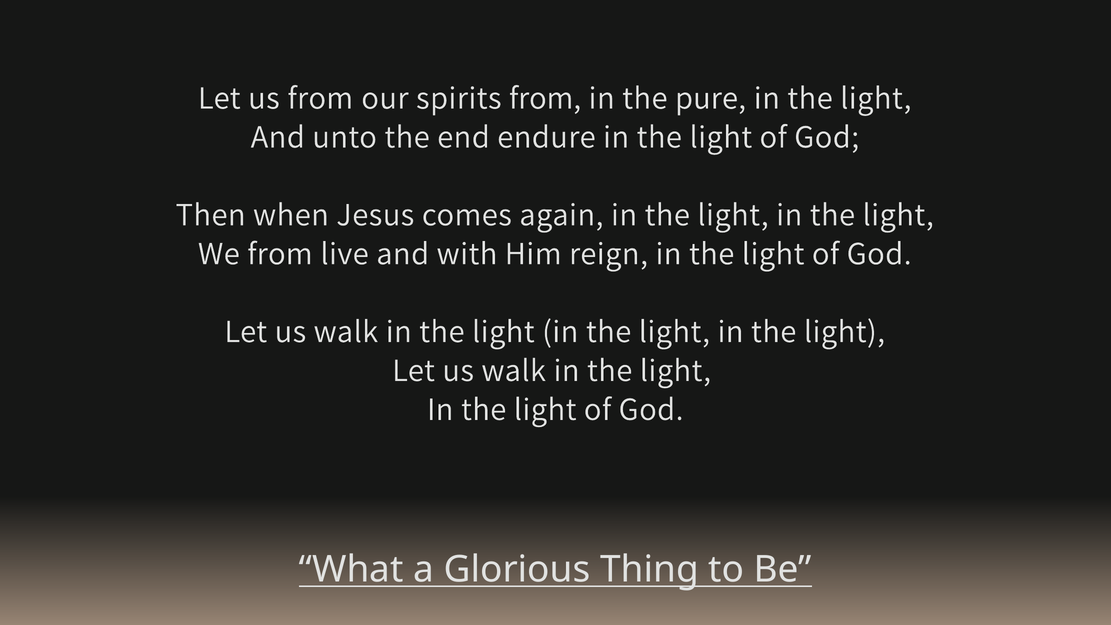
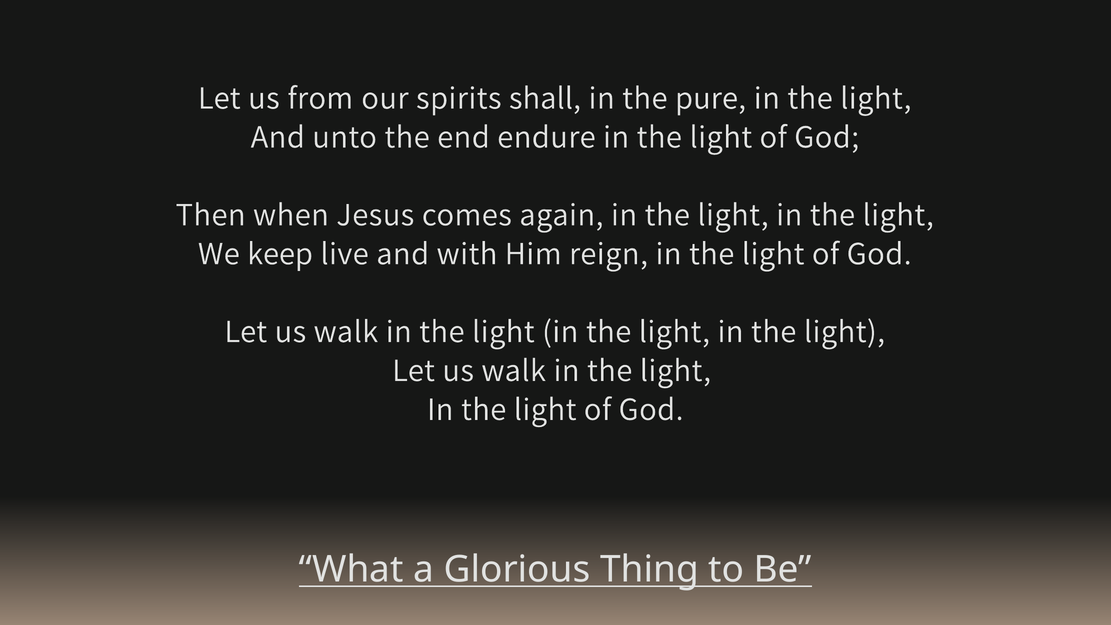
spirits from: from -> shall
We from: from -> keep
